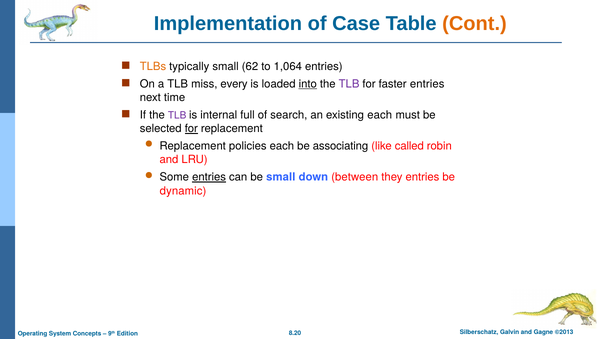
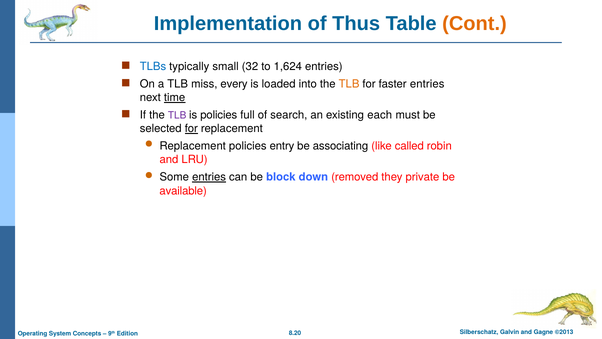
Case: Case -> Thus
TLBs colour: orange -> blue
62: 62 -> 32
1,064: 1,064 -> 1,624
into underline: present -> none
TLB at (349, 84) colour: purple -> orange
time underline: none -> present
is internal: internal -> policies
policies each: each -> entry
be small: small -> block
between: between -> removed
they entries: entries -> private
dynamic: dynamic -> available
